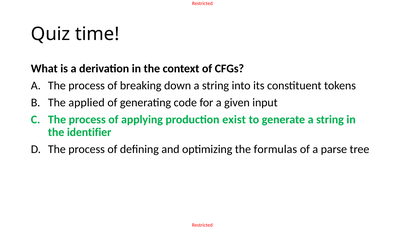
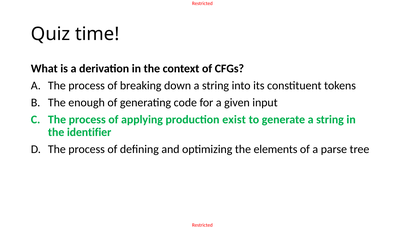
applied: applied -> enough
formulas: formulas -> elements
